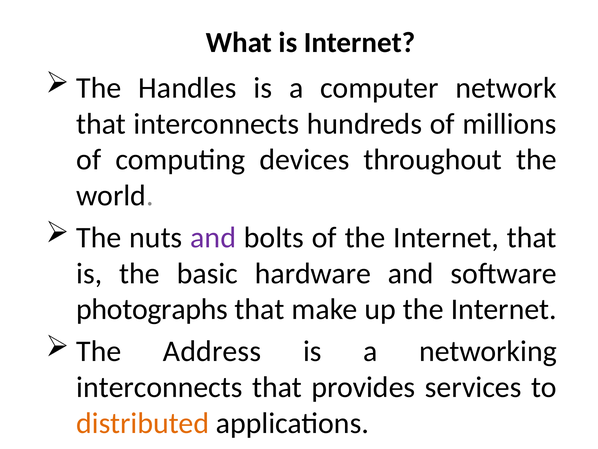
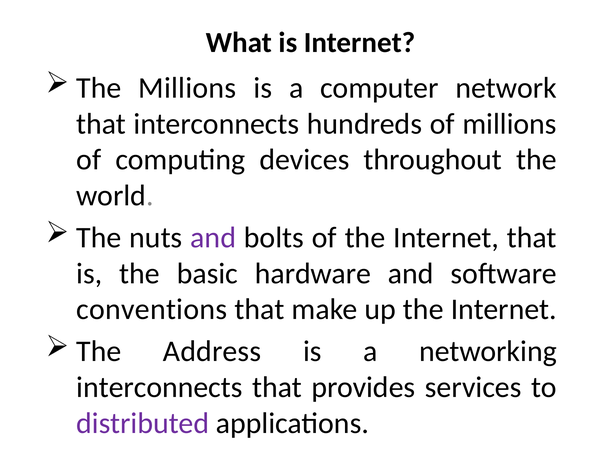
The Handles: Handles -> Millions
photographs: photographs -> conventions
distributed colour: orange -> purple
